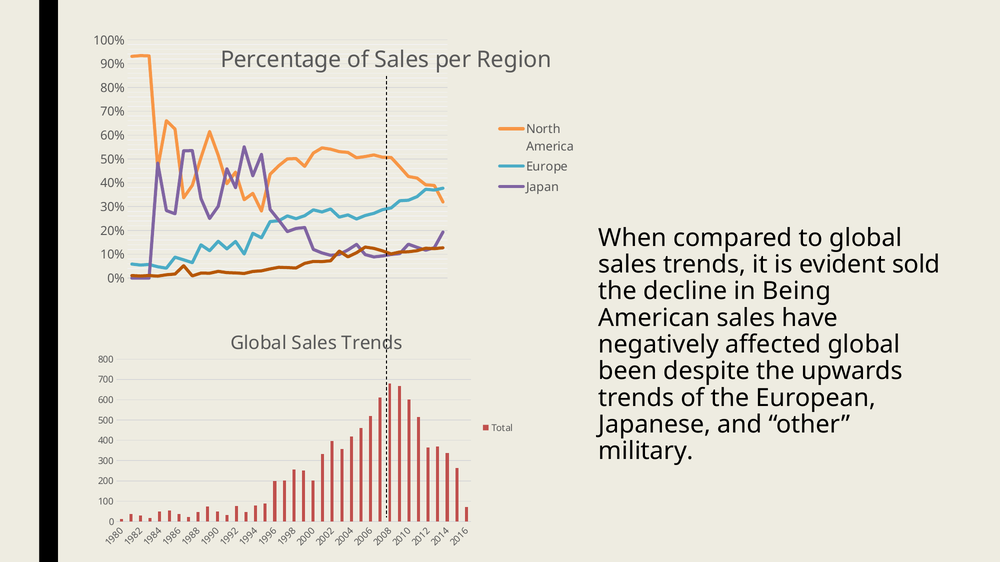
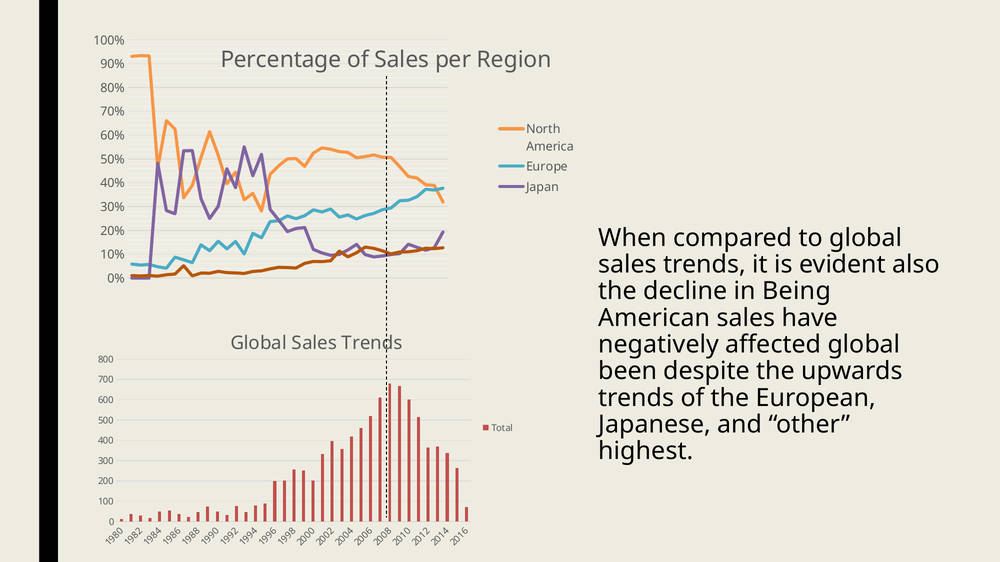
sold: sold -> also
military: military -> highest
